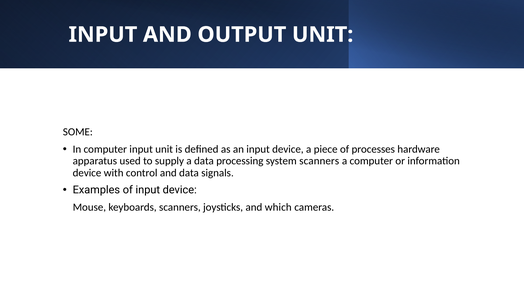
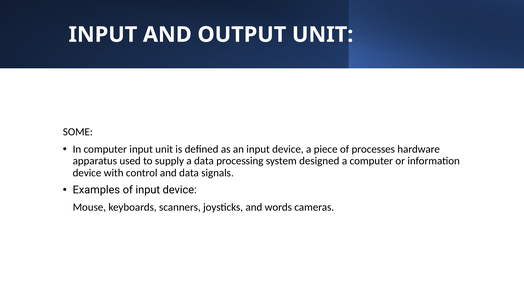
system scanners: scanners -> designed
which: which -> words
